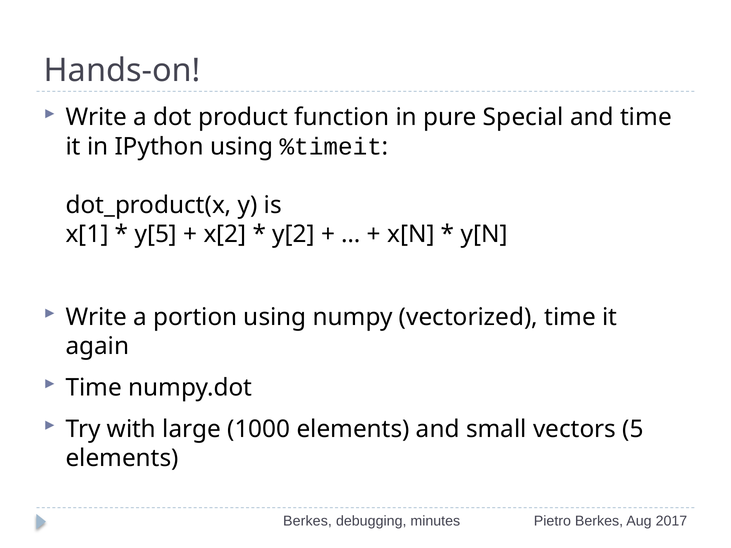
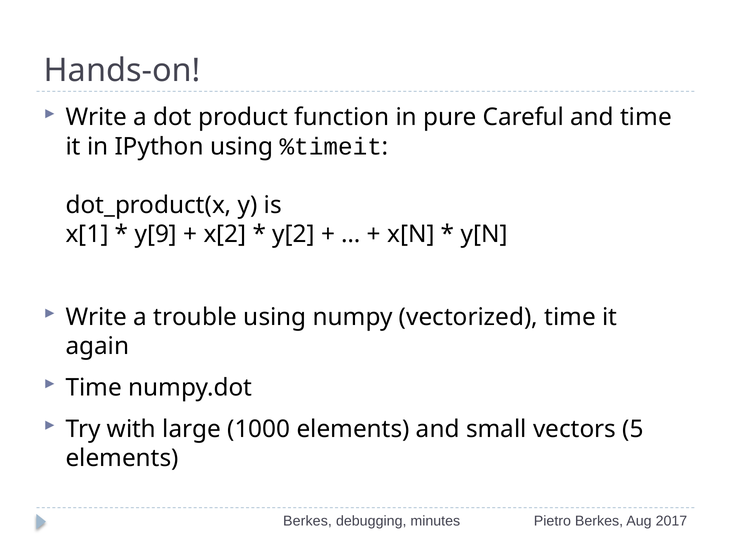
Special: Special -> Careful
y[5: y[5 -> y[9
portion: portion -> trouble
